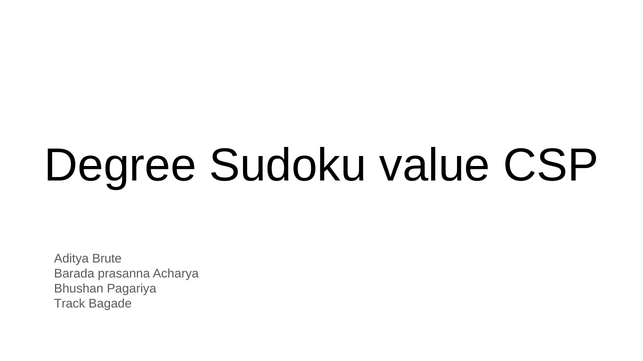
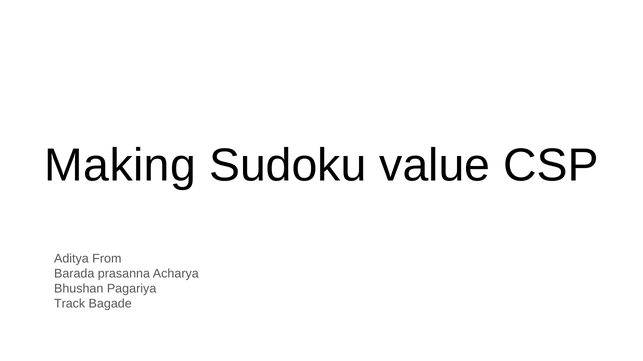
Degree: Degree -> Making
Brute: Brute -> From
